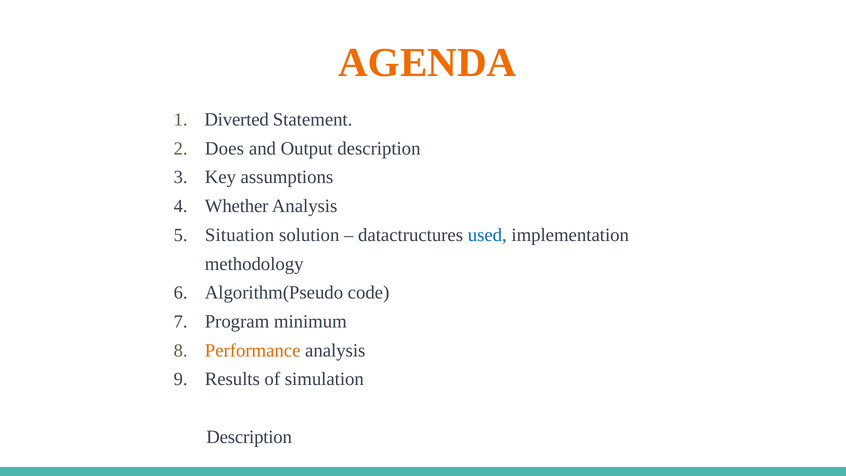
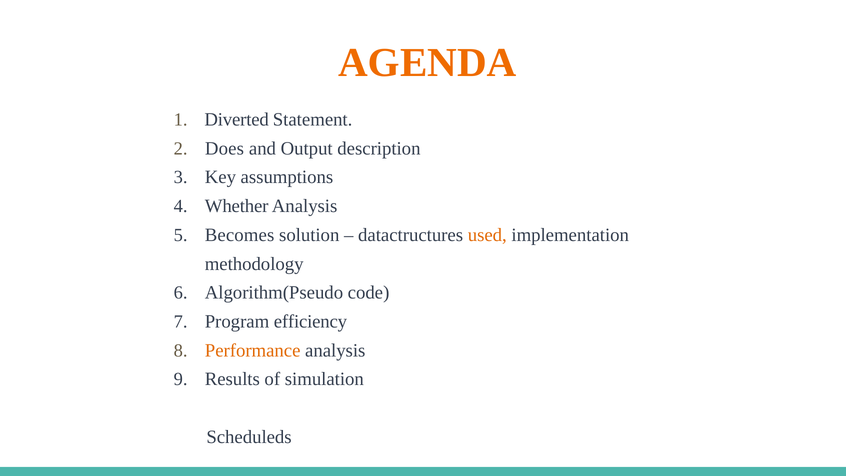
Situation: Situation -> Becomes
used colour: blue -> orange
minimum: minimum -> efficiency
Description at (249, 437): Description -> Scheduleds
